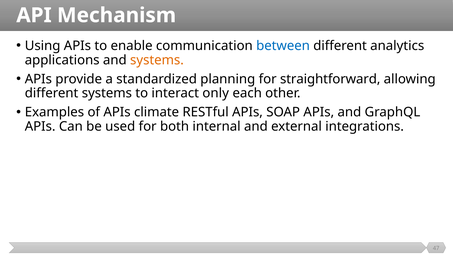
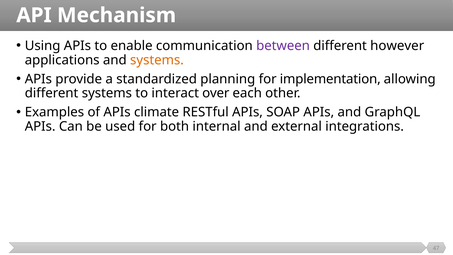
between colour: blue -> purple
analytics: analytics -> however
straightforward: straightforward -> implementation
only: only -> over
